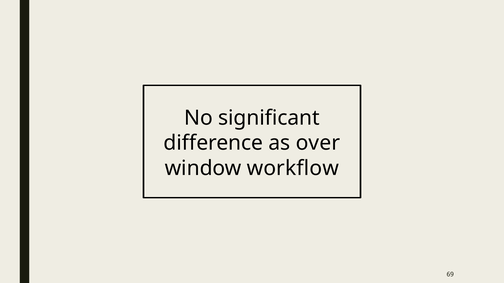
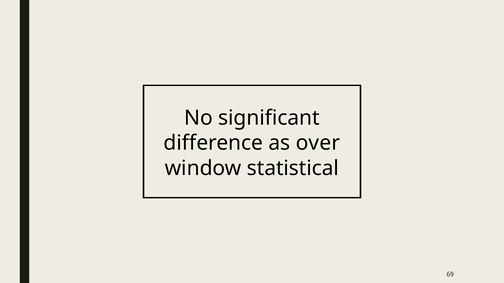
workflow: workflow -> statistical
